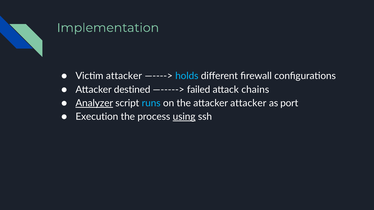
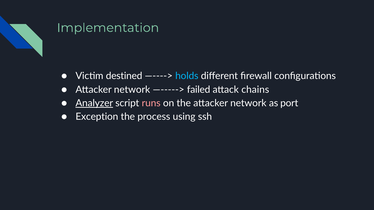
Victim attacker: attacker -> destined
destined at (132, 90): destined -> network
runs colour: light blue -> pink
the attacker attacker: attacker -> network
Execution: Execution -> Exception
using underline: present -> none
